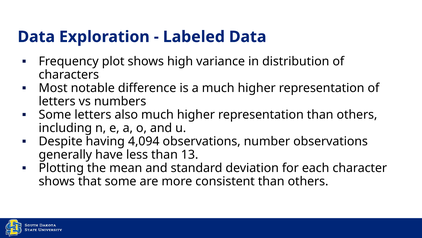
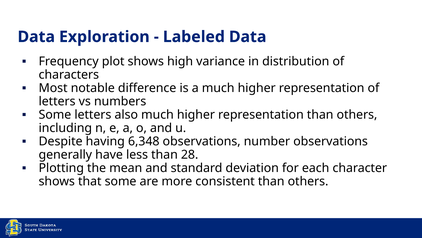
4,094: 4,094 -> 6,348
13: 13 -> 28
